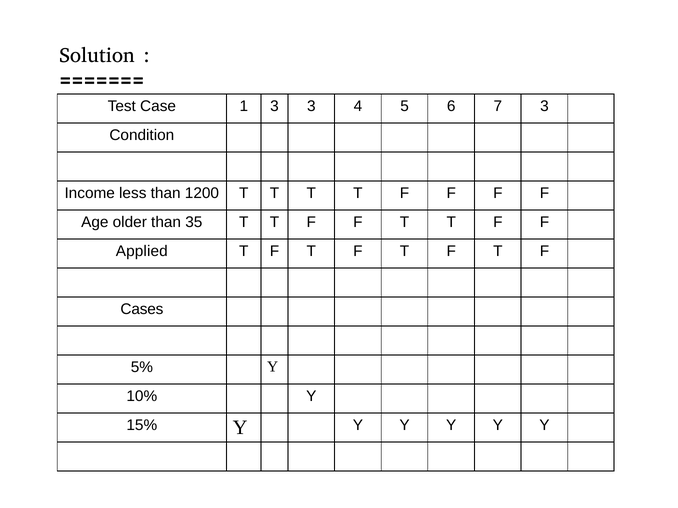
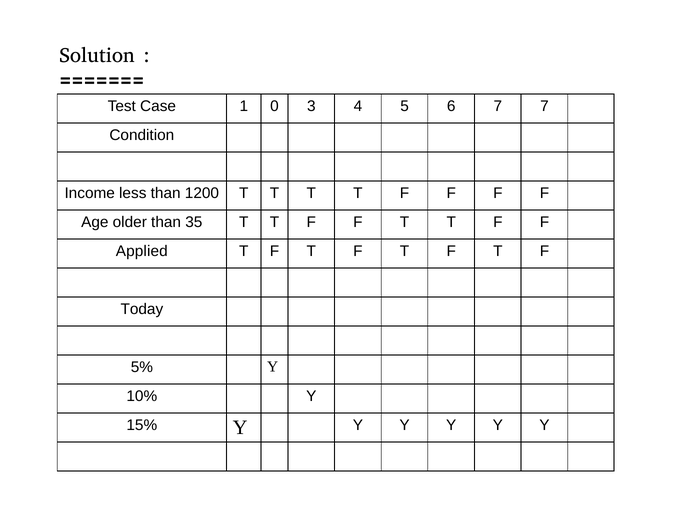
1 3: 3 -> 0
7 3: 3 -> 7
Cases: Cases -> Today
